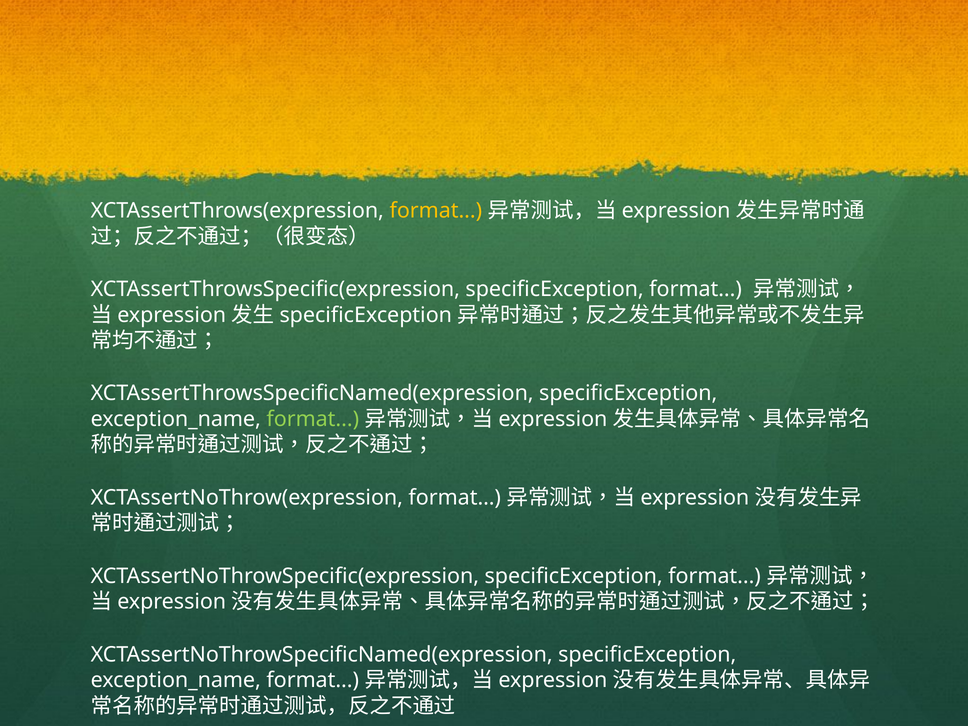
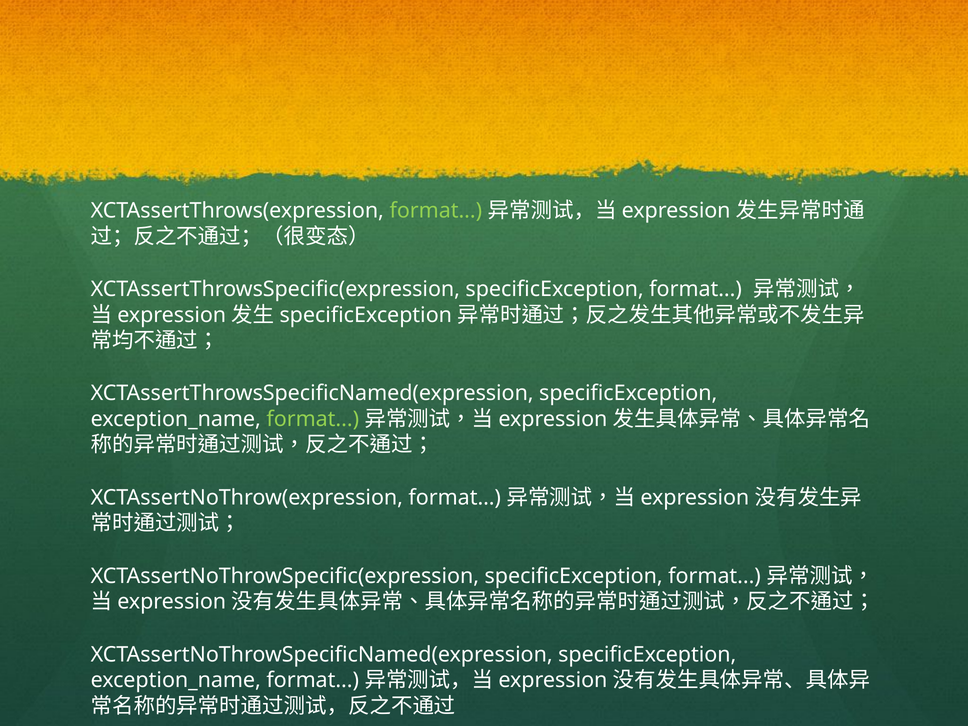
format at (436, 211) colour: yellow -> light green
